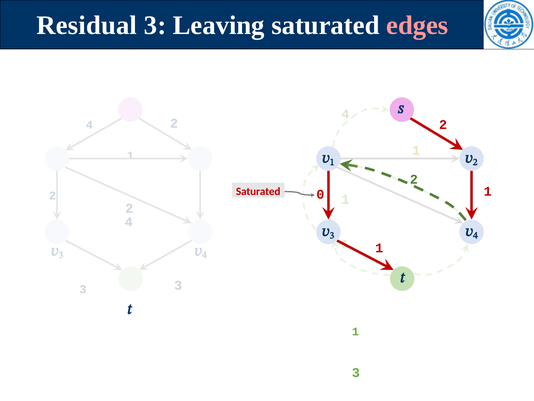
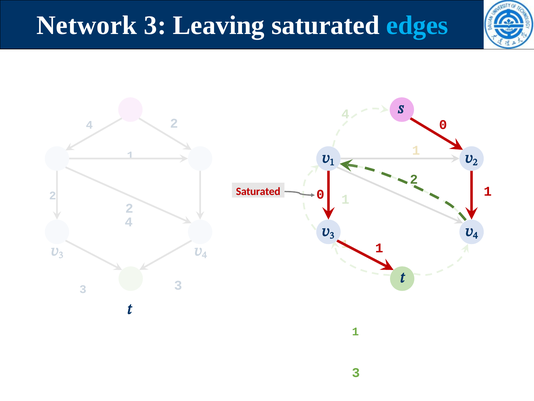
Residual: Residual -> Network
edges colour: pink -> light blue
𝑠 2: 2 -> 0
